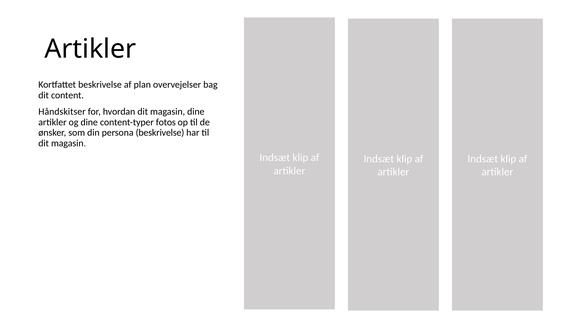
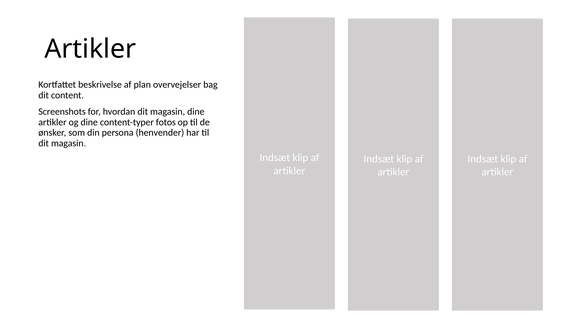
Håndskitser: Håndskitser -> Screenshots
persona beskrivelse: beskrivelse -> henvender
